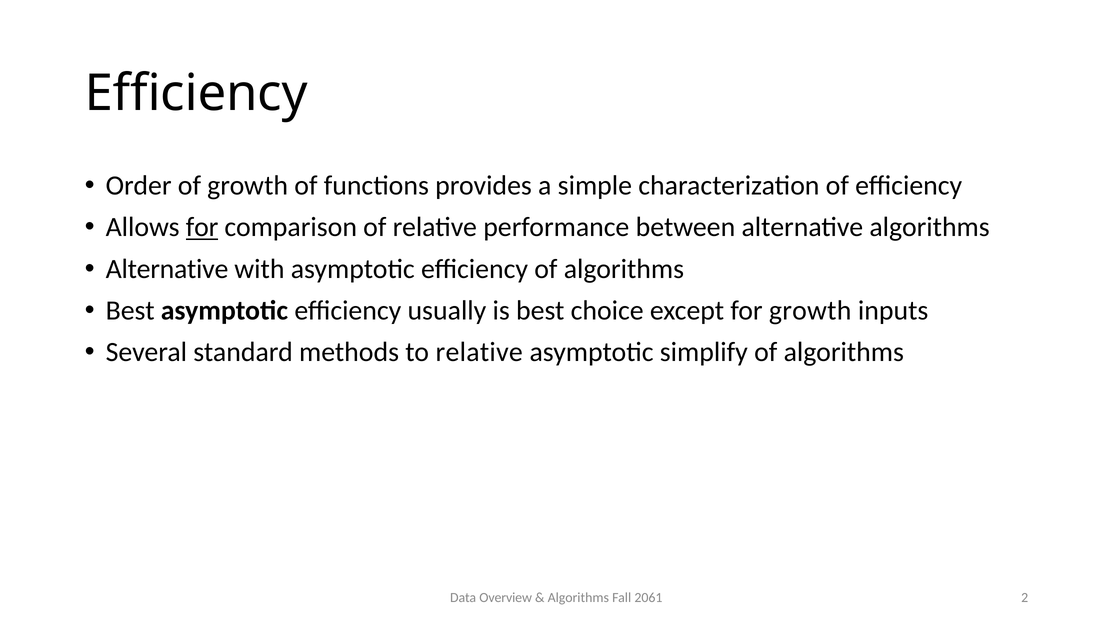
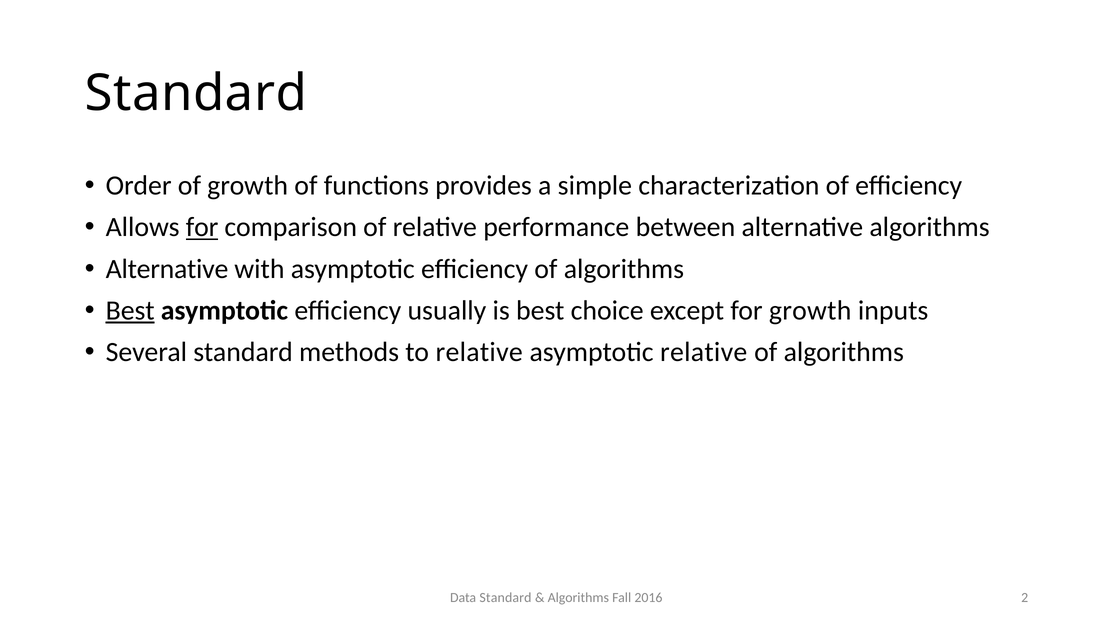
Efficiency at (196, 93): Efficiency -> Standard
Best at (130, 311) underline: none -> present
asymptotic simplify: simplify -> relative
Data Overview: Overview -> Standard
2061: 2061 -> 2016
